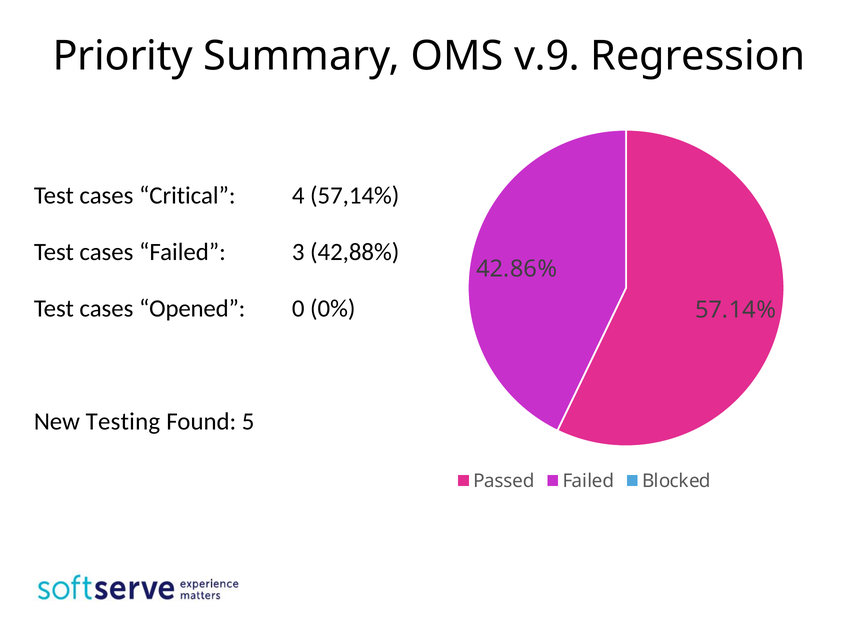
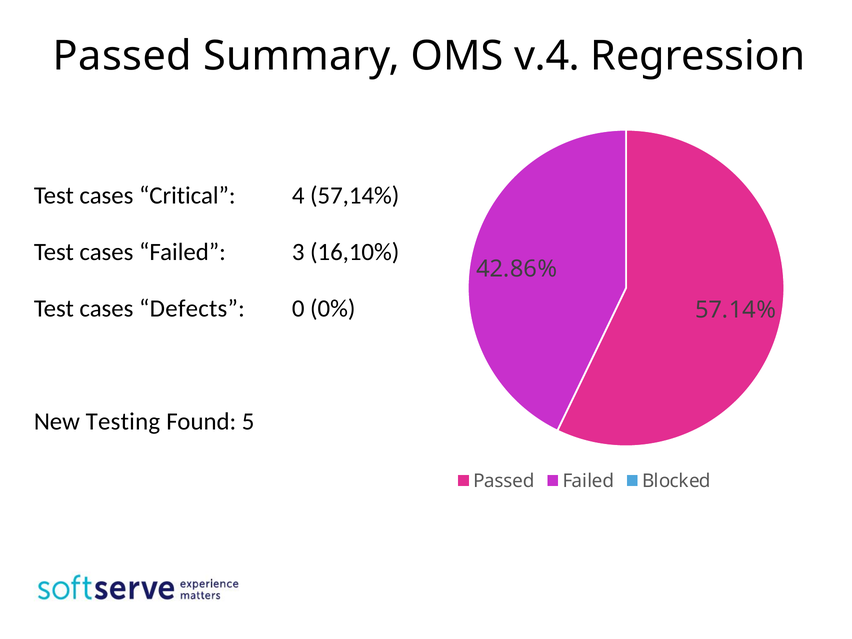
Priority at (123, 56): Priority -> Passed
v.9: v.9 -> v.4
42,88%: 42,88% -> 16,10%
Opened: Opened -> Defects
